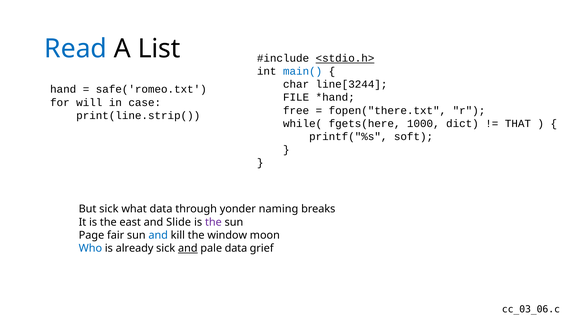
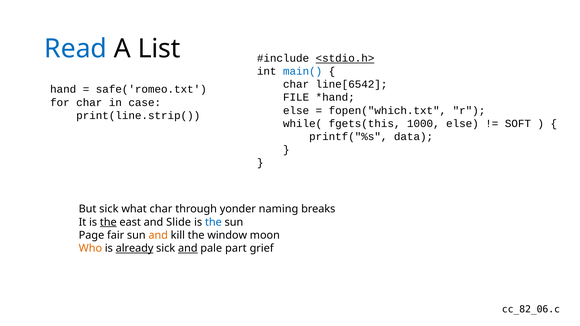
line[3244: line[3244 -> line[6542
for will: will -> char
free at (296, 111): free -> else
fopen("there.txt: fopen("there.txt -> fopen("which.txt
fgets(here: fgets(here -> fgets(this
1000 dict: dict -> else
THAT: THAT -> SOFT
soft: soft -> data
what data: data -> char
the at (108, 222) underline: none -> present
the at (213, 222) colour: purple -> blue
and at (158, 235) colour: blue -> orange
Who colour: blue -> orange
already underline: none -> present
pale data: data -> part
cc_03_06.c: cc_03_06.c -> cc_82_06.c
